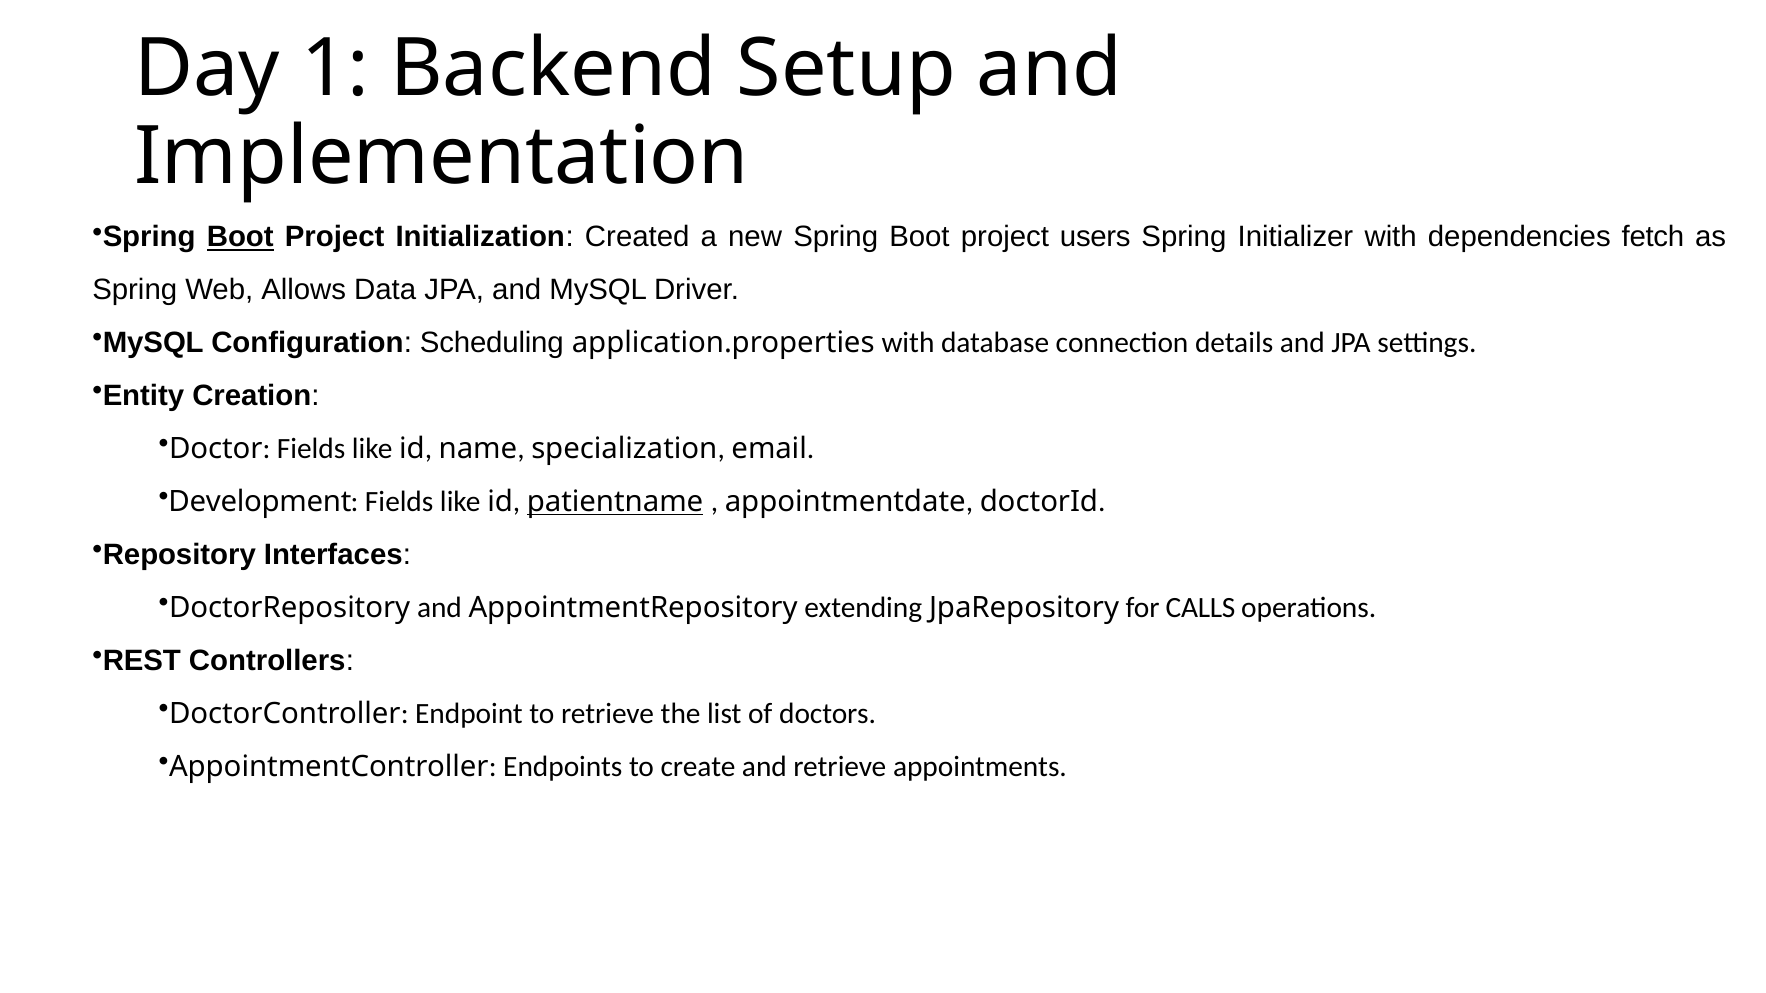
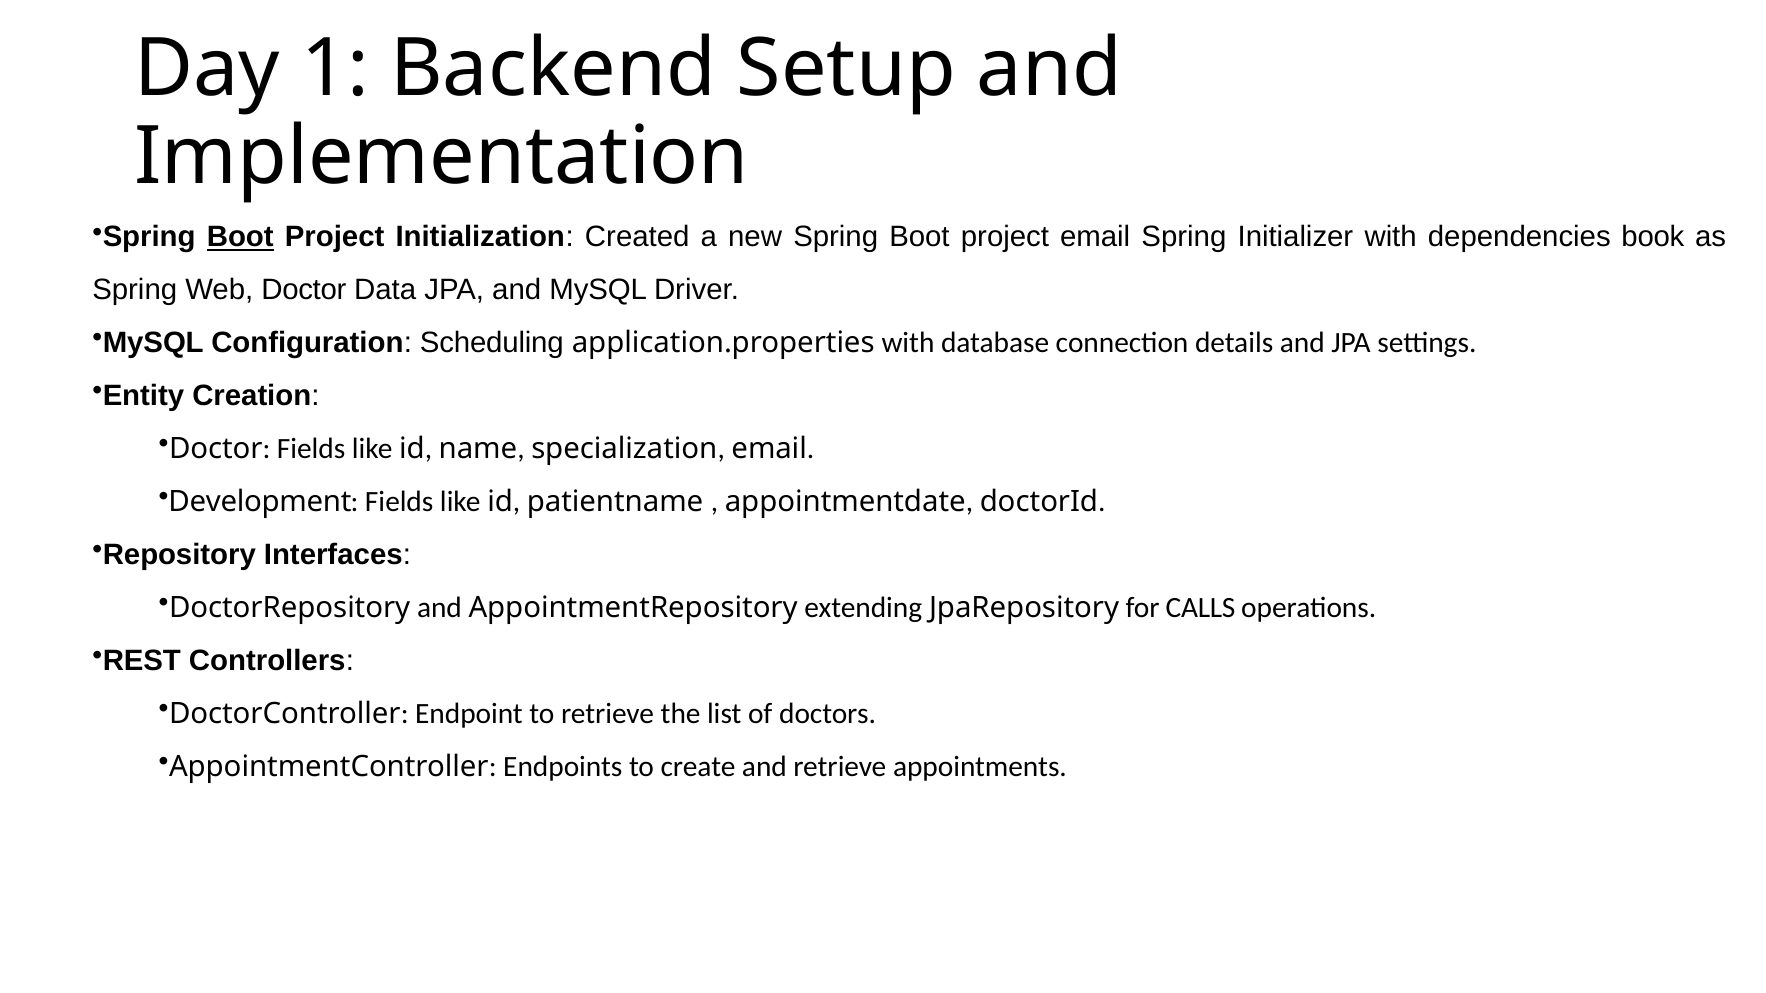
project users: users -> email
fetch: fetch -> book
Web Allows: Allows -> Doctor
patientname underline: present -> none
